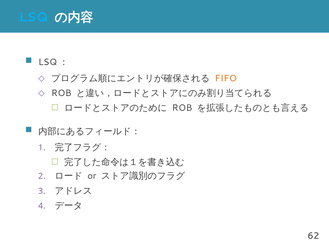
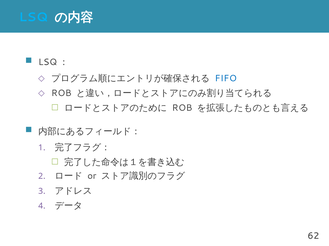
FIFO colour: orange -> blue
